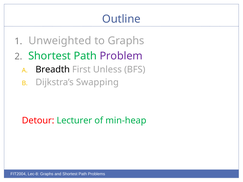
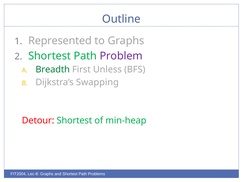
Unweighted: Unweighted -> Represented
Breadth colour: black -> green
Detour Lecturer: Lecturer -> Shortest
